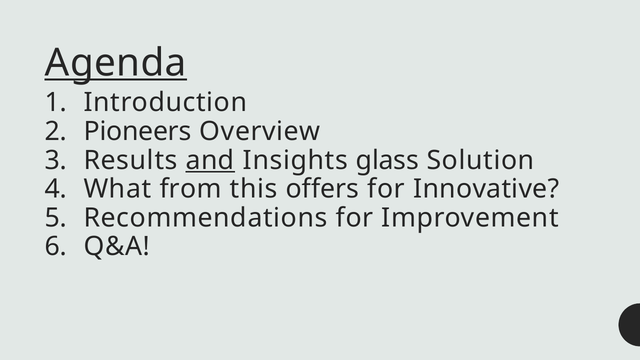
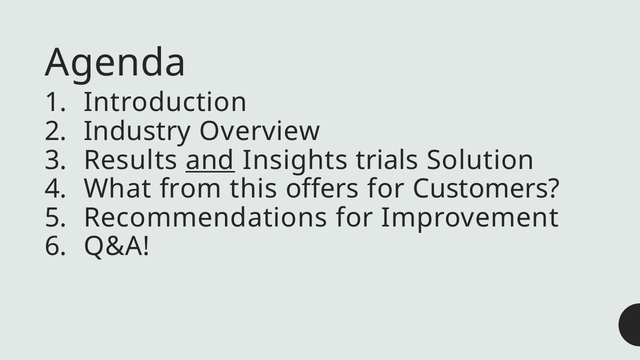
Agenda underline: present -> none
Pioneers: Pioneers -> Industry
glass: glass -> trials
Innovative: Innovative -> Customers
